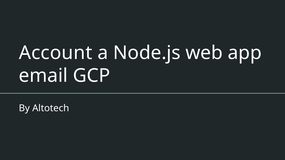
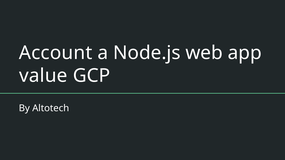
email: email -> value
